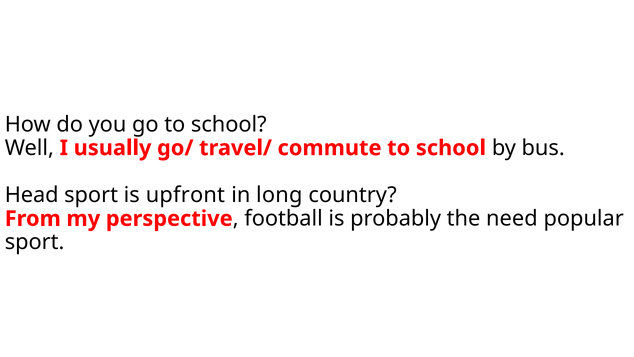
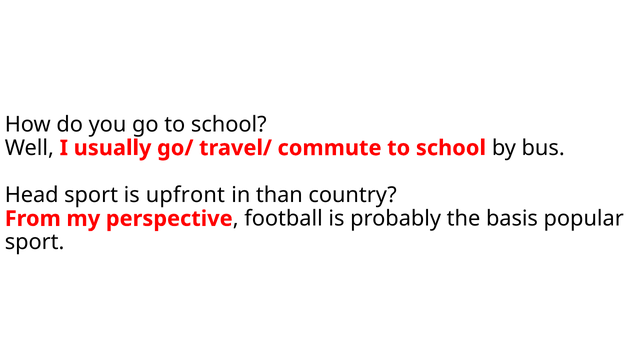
long: long -> than
need: need -> basis
